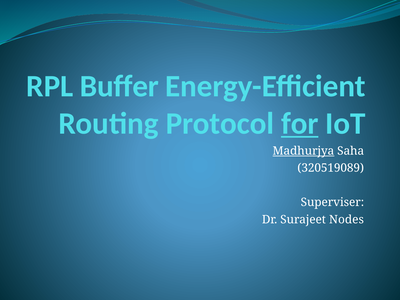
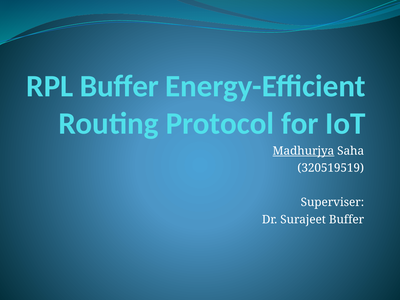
for underline: present -> none
320519089: 320519089 -> 320519519
Surajeet Nodes: Nodes -> Buffer
